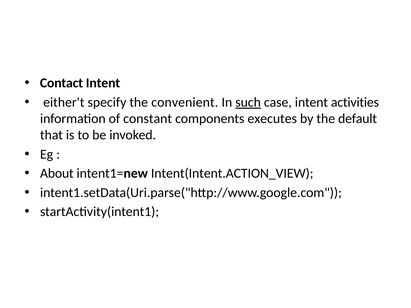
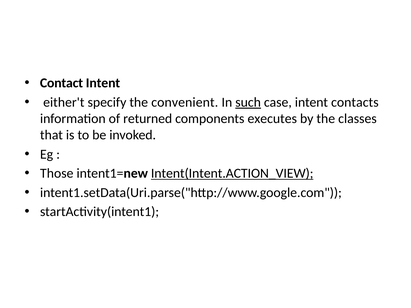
activities: activities -> contacts
constant: constant -> returned
default: default -> classes
About: About -> Those
Intent(Intent.ACTION_VIEW underline: none -> present
